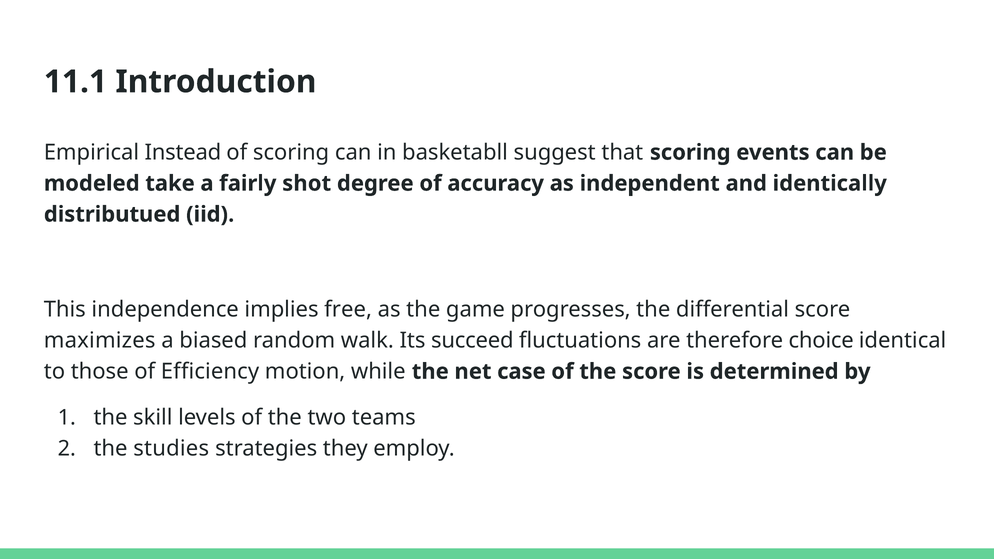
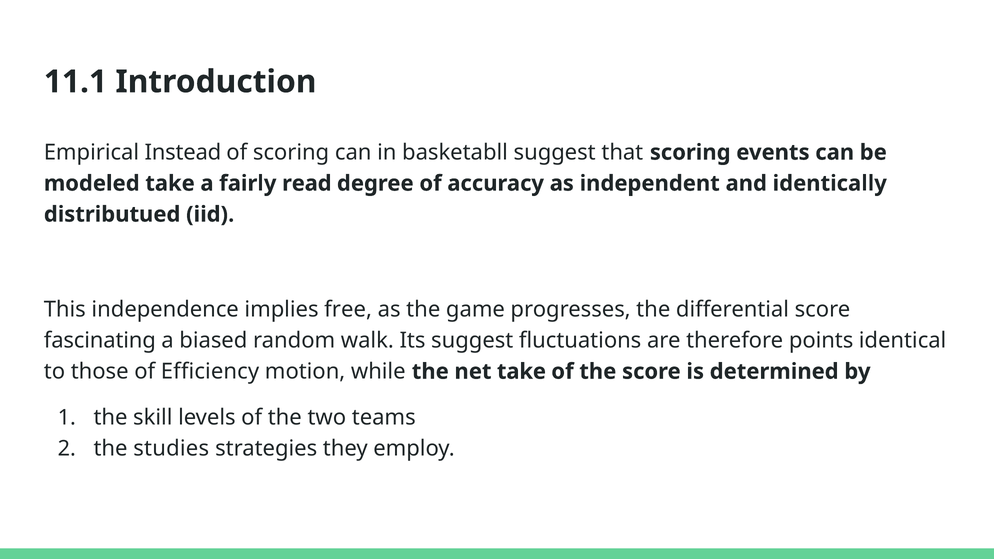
shot: shot -> read
maximizes: maximizes -> fascinating
Its succeed: succeed -> suggest
choice: choice -> points
net case: case -> take
